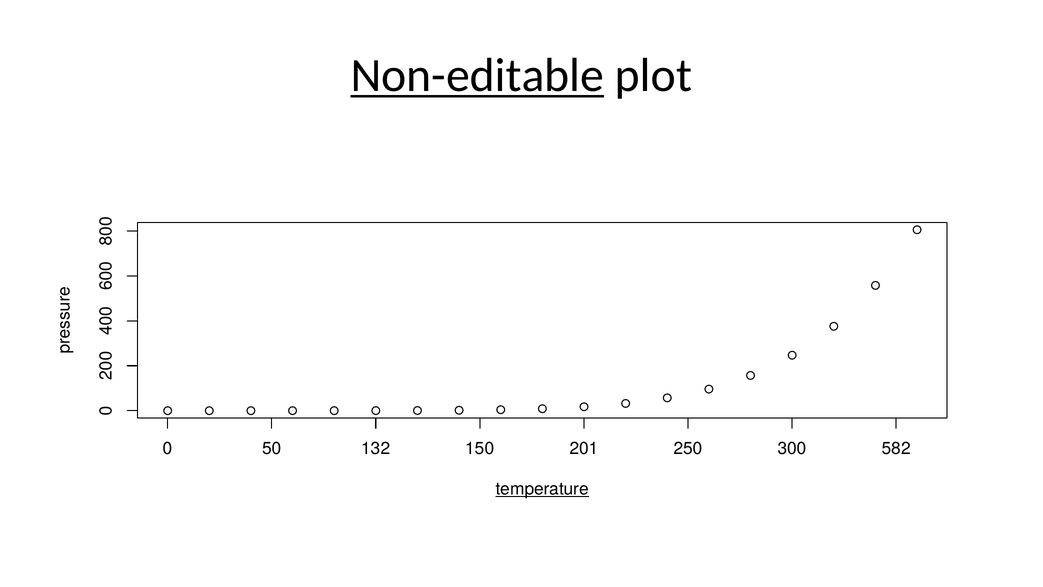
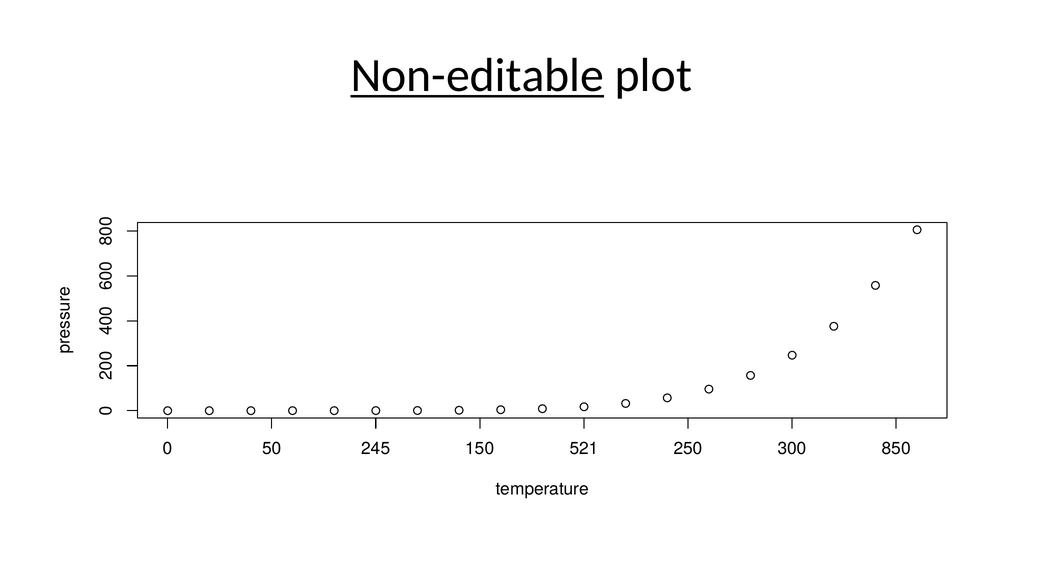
132: 132 -> 245
201: 201 -> 521
582: 582 -> 850
temperature underline: present -> none
